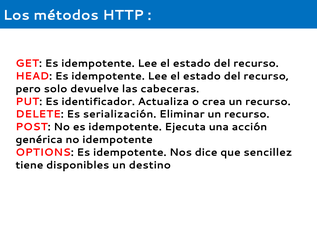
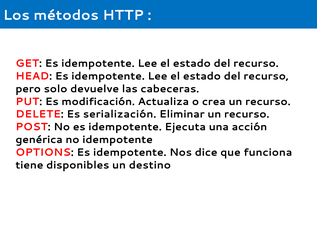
identificador: identificador -> modificación
sencillez: sencillez -> funciona
